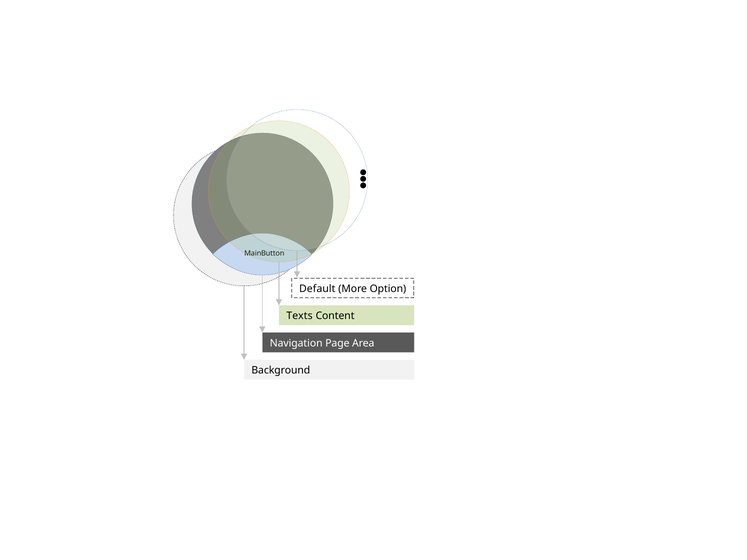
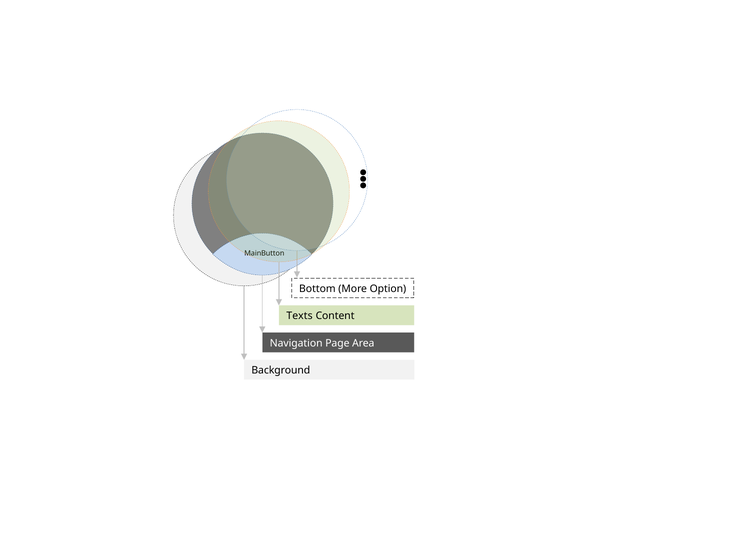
Default: Default -> Bottom
